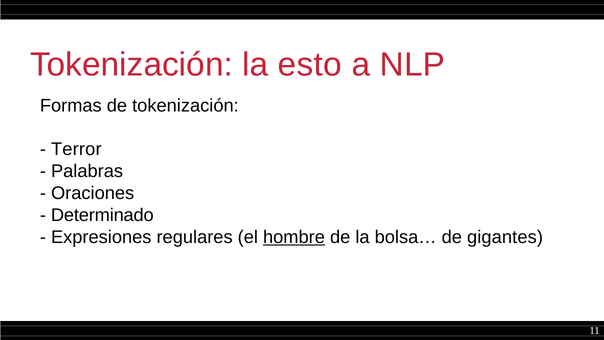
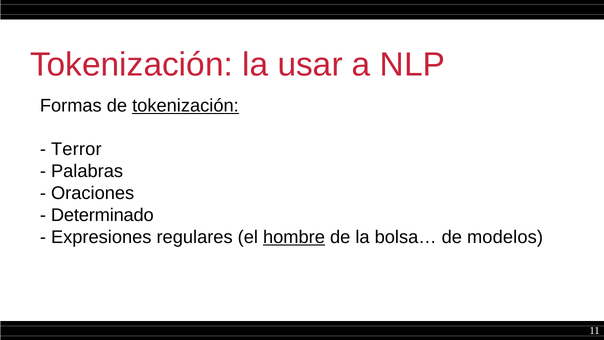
esto: esto -> usar
tokenización at (185, 106) underline: none -> present
gigantes: gigantes -> modelos
